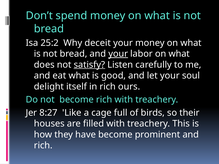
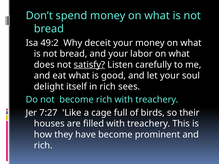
25:2: 25:2 -> 49:2
your at (118, 54) underline: present -> none
ours: ours -> sees
8:27: 8:27 -> 7:27
